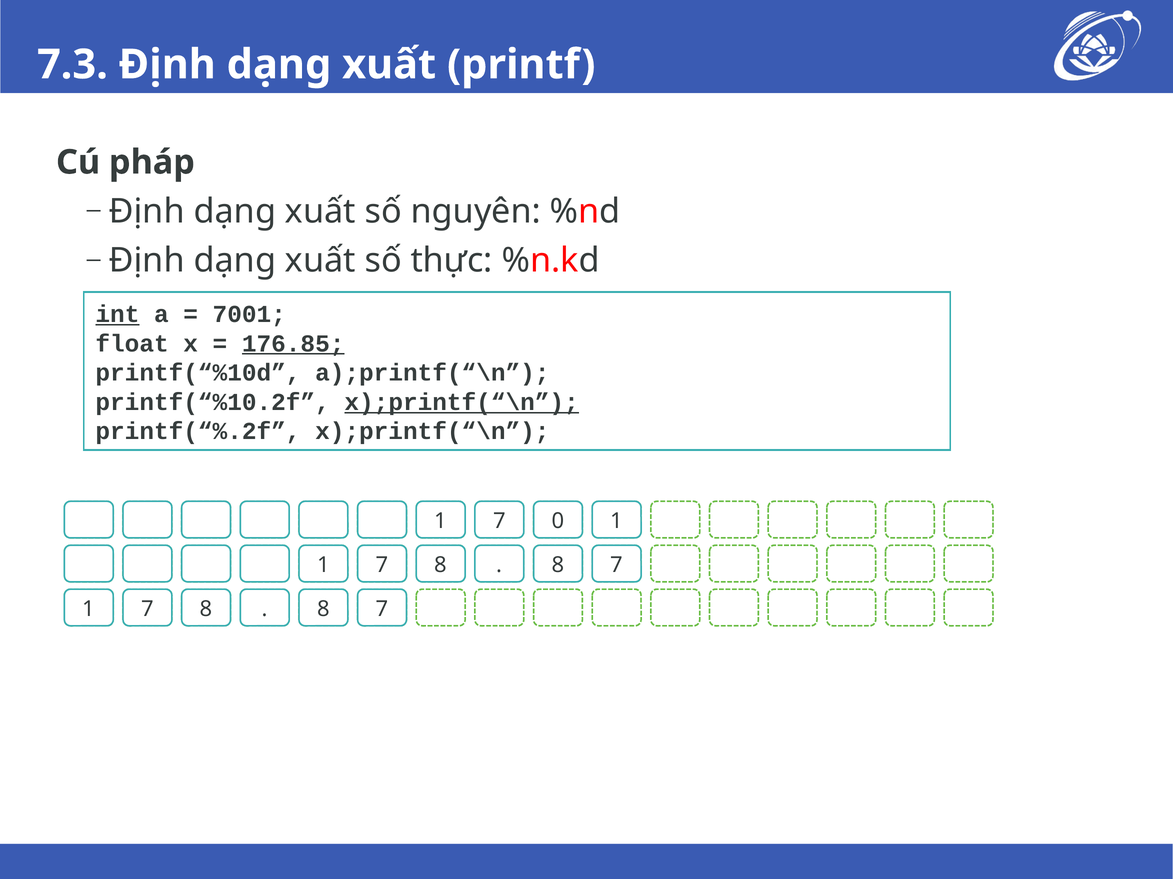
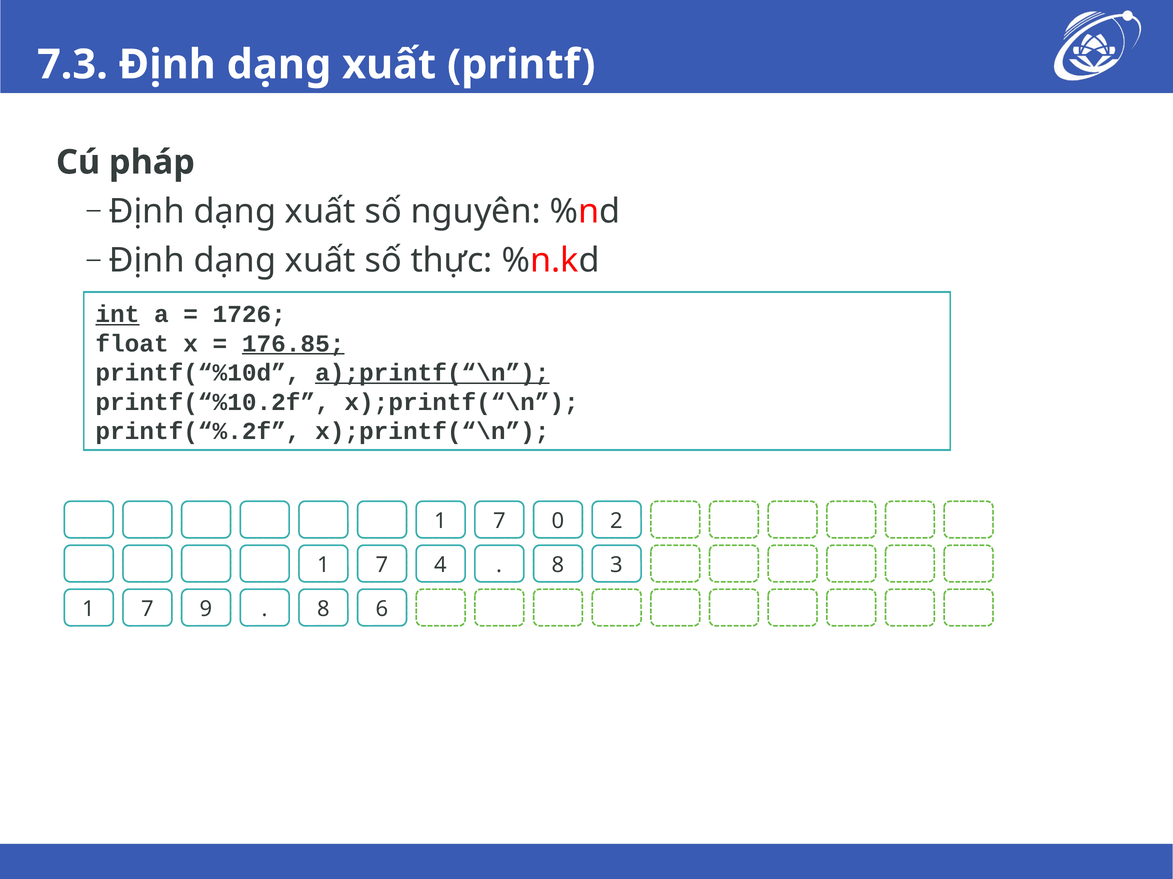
7001: 7001 -> 1726
a);printf(“\n underline: none -> present
x);printf(“\n at (462, 402) underline: present -> none
0 1: 1 -> 2
8 at (441, 566): 8 -> 4
7 at (617, 566): 7 -> 3
8 at (206, 610): 8 -> 9
7 at (382, 610): 7 -> 6
